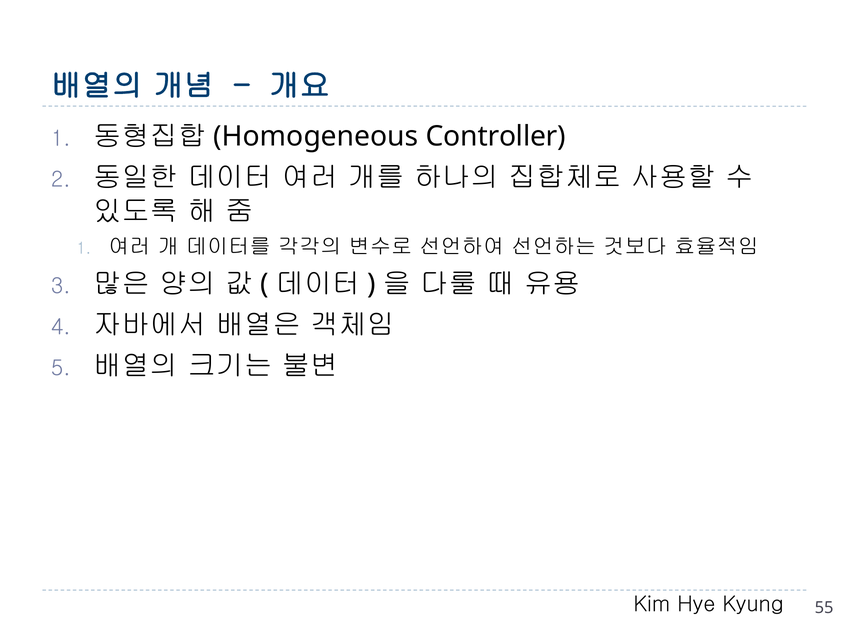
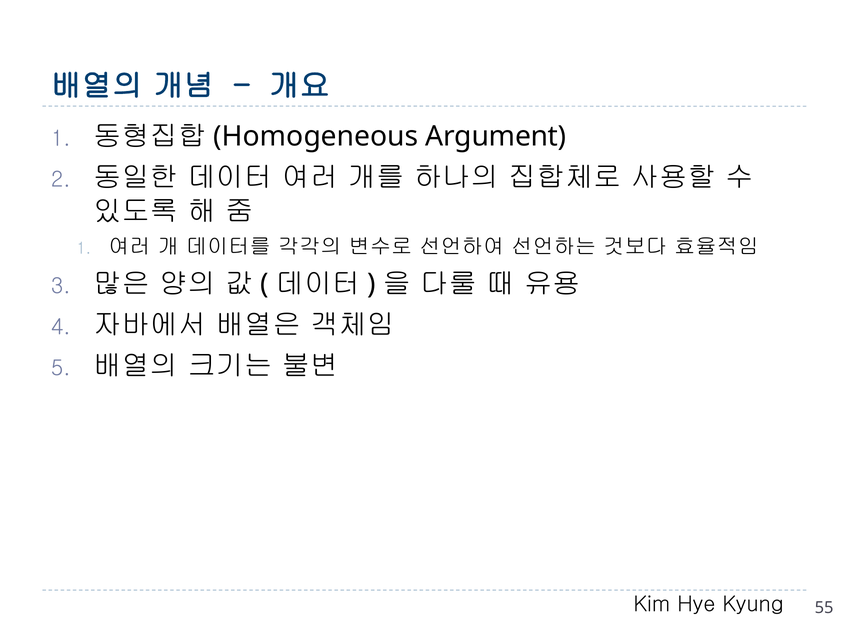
Controller: Controller -> Argument
